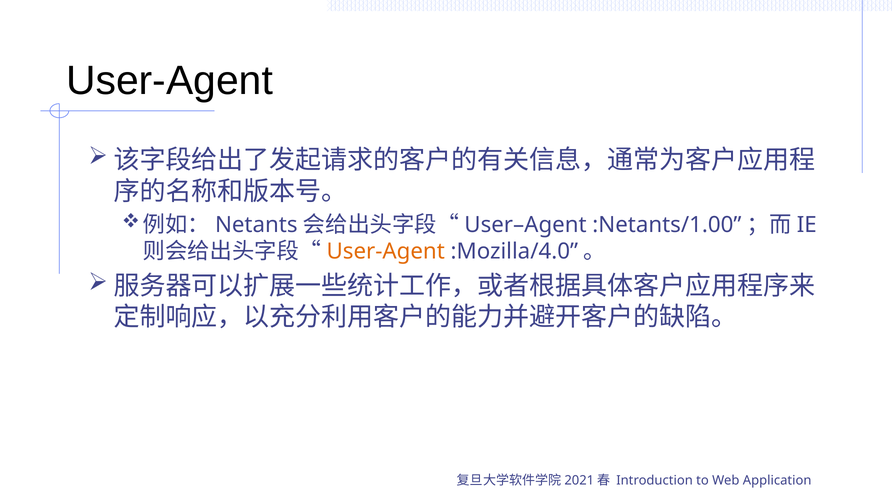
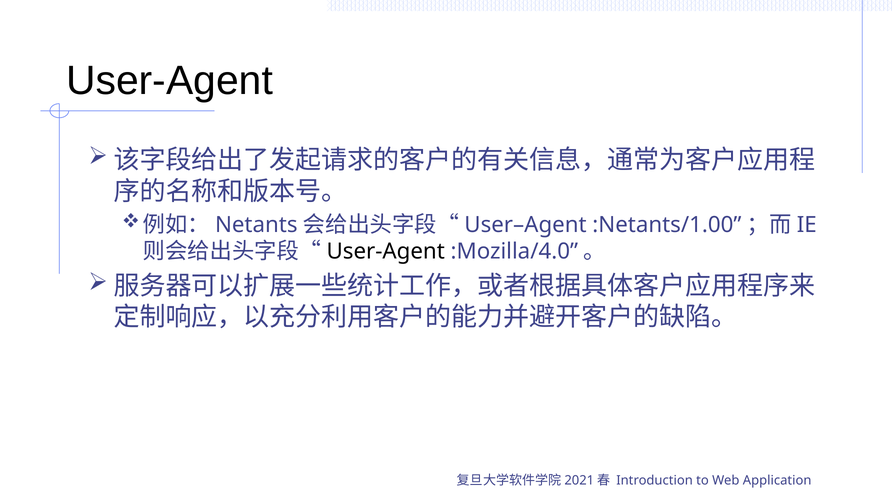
User-Agent at (386, 251) colour: orange -> black
